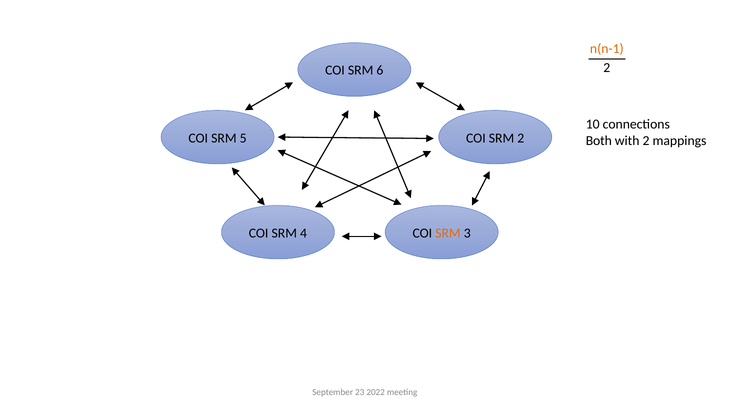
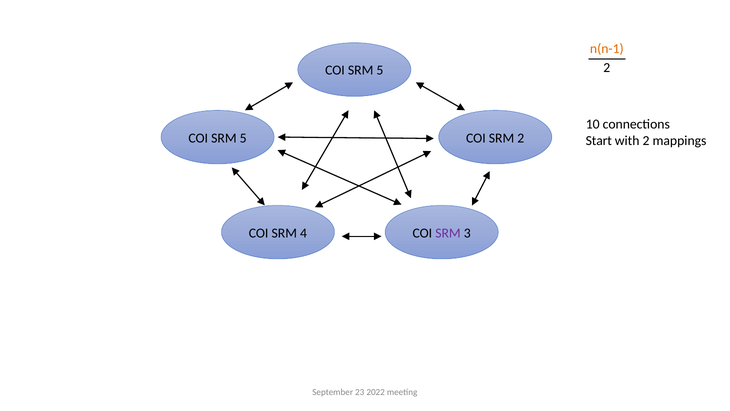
6 at (380, 70): 6 -> 5
Both: Both -> Start
SRM at (448, 233) colour: orange -> purple
